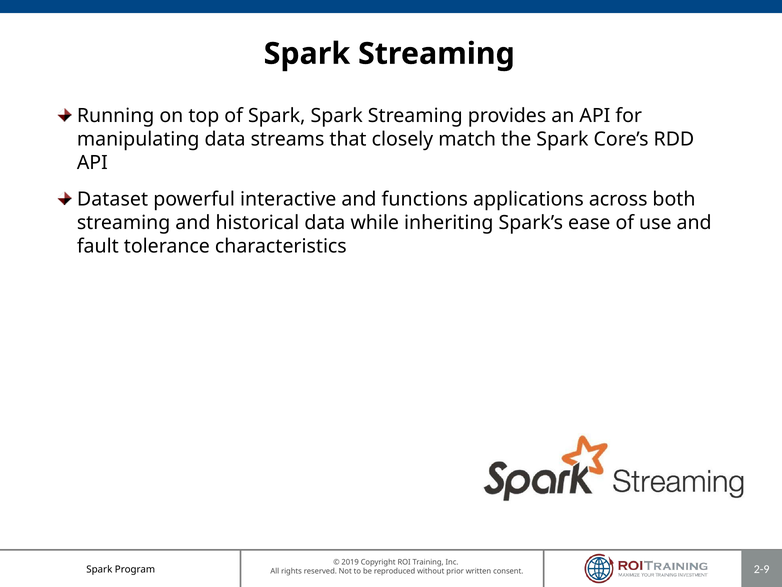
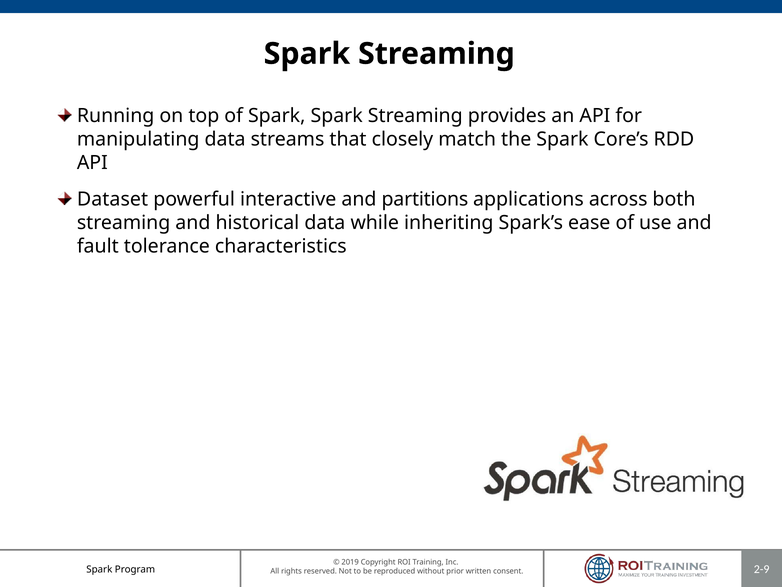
functions: functions -> partitions
